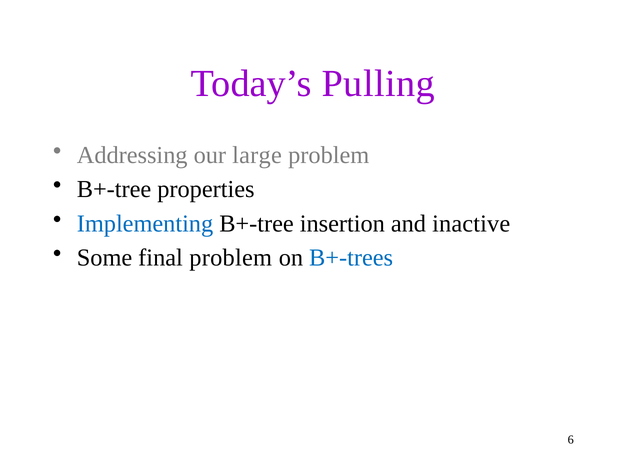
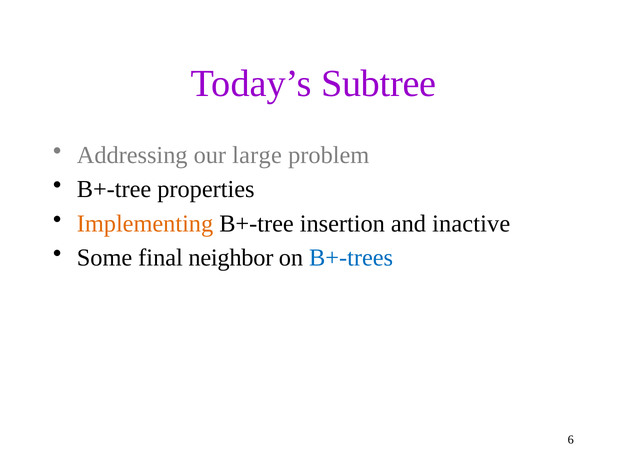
Pulling: Pulling -> Subtree
Implementing colour: blue -> orange
final problem: problem -> neighbor
